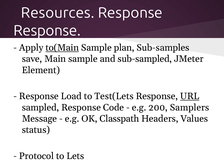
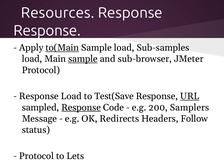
Sample plan: plan -> load
save at (32, 59): save -> load
sample at (83, 59) underline: none -> present
sub-sampled: sub-sampled -> sub-browser
Element at (41, 70): Element -> Protocol
Test(Lets: Test(Lets -> Test(Save
Response at (81, 107) underline: none -> present
Classpath: Classpath -> Redirects
Values: Values -> Follow
